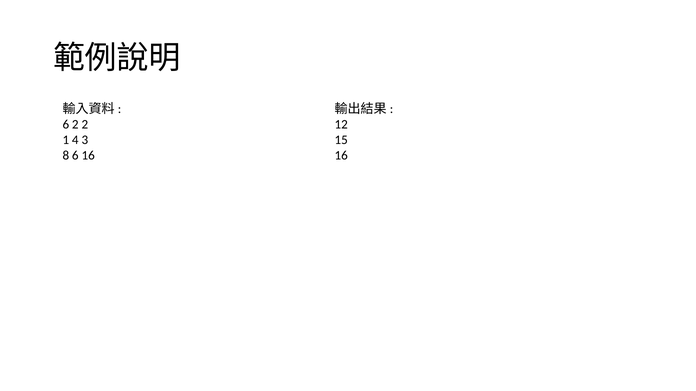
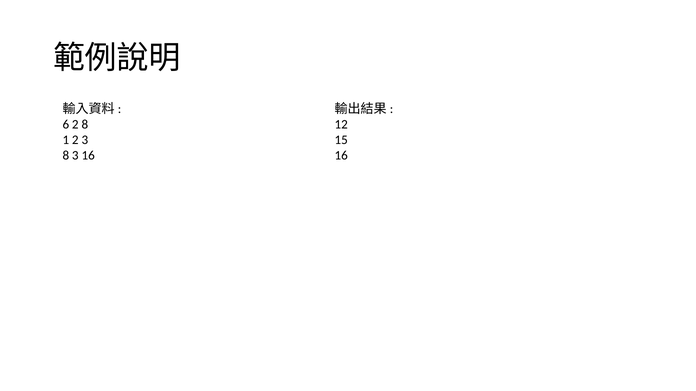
2 2: 2 -> 8
1 4: 4 -> 2
8 6: 6 -> 3
